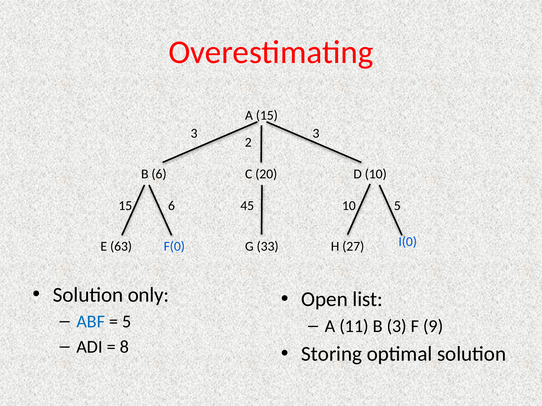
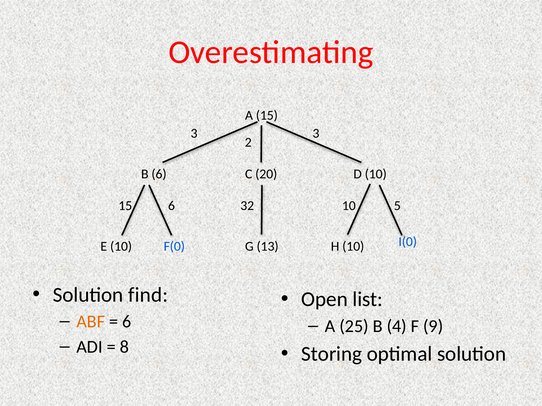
45: 45 -> 32
E 63: 63 -> 10
33: 33 -> 13
H 27: 27 -> 10
only: only -> find
ABF colour: blue -> orange
5 at (127, 322): 5 -> 6
11: 11 -> 25
B 3: 3 -> 4
